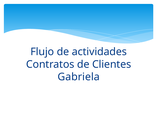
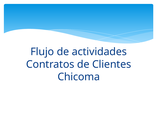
Gabriela: Gabriela -> Chicoma
